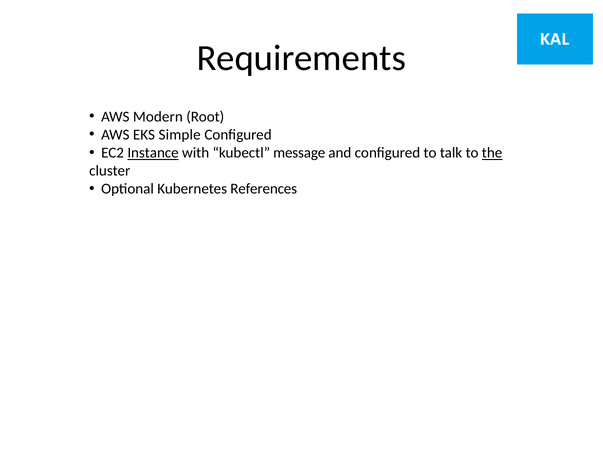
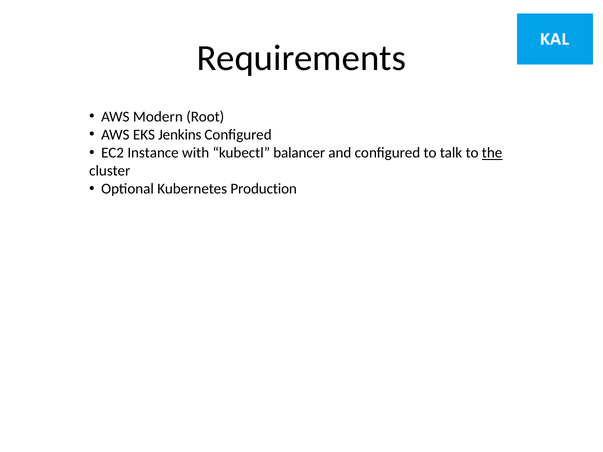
Simple: Simple -> Jenkins
Instance underline: present -> none
message: message -> balancer
References: References -> Production
